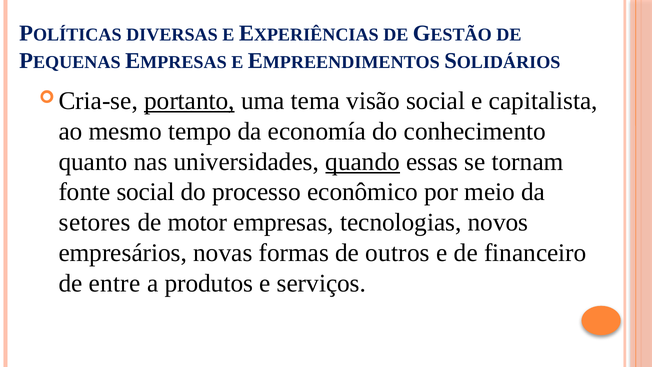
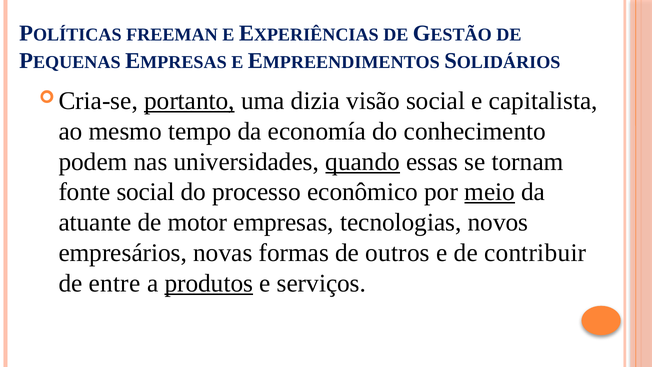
DIVERSAS: DIVERSAS -> FREEMAN
tema: tema -> dizia
quanto: quanto -> podem
meio underline: none -> present
setores: setores -> atuante
financeiro: financeiro -> contribuir
produtos underline: none -> present
